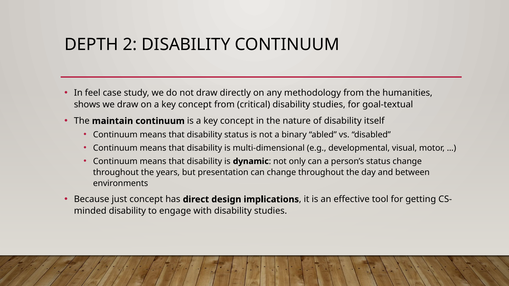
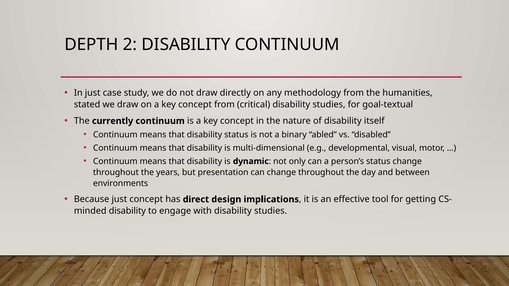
In feel: feel -> just
shows: shows -> stated
maintain: maintain -> currently
